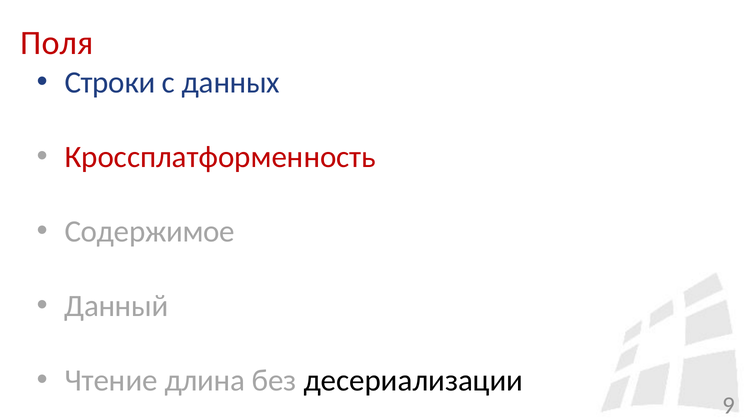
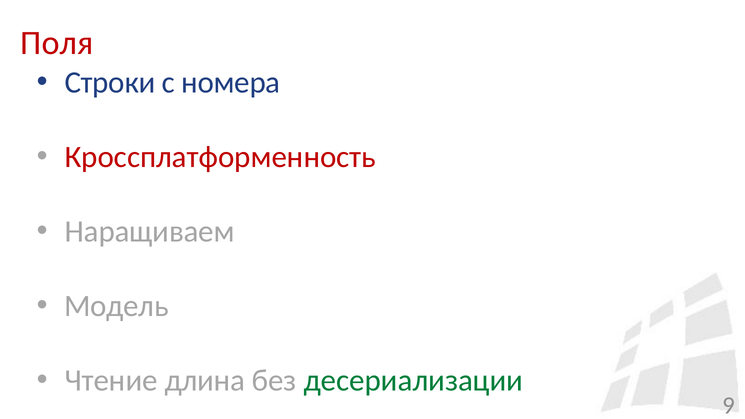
данных: данных -> номера
Содержимое: Содержимое -> Наращиваем
Данный: Данный -> Модель
десериализации colour: black -> green
